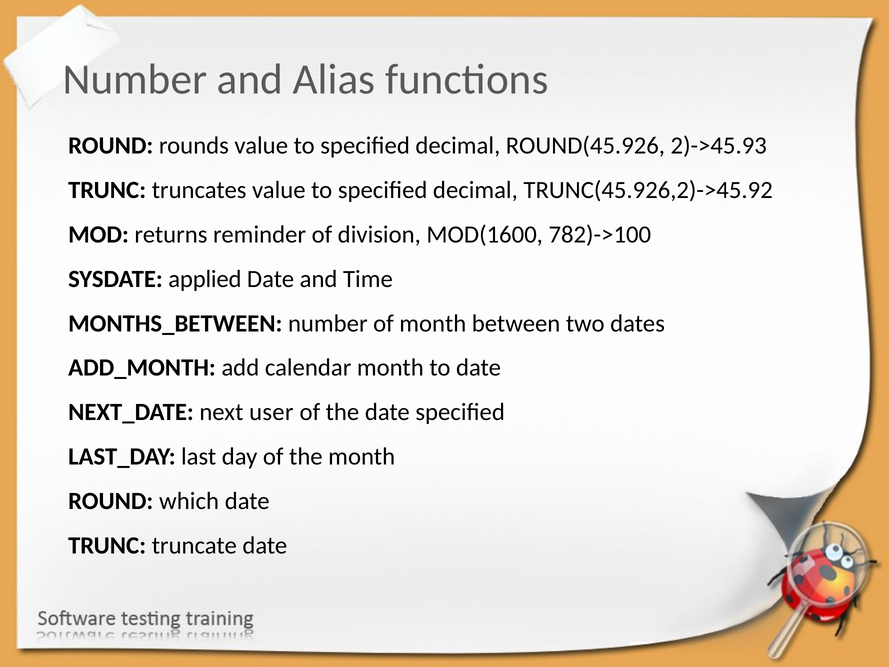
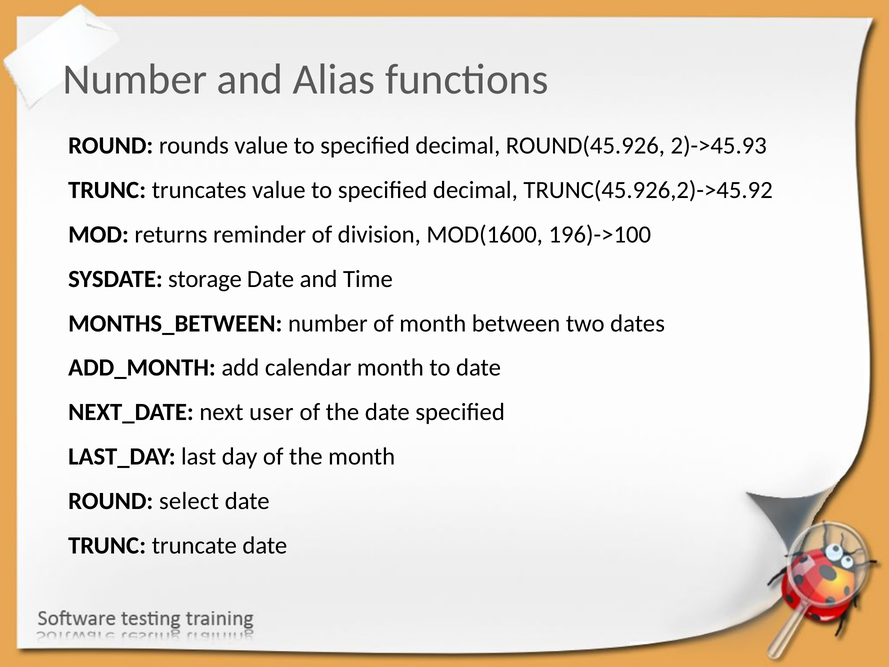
782)->100: 782)->100 -> 196)->100
applied: applied -> storage
which: which -> select
